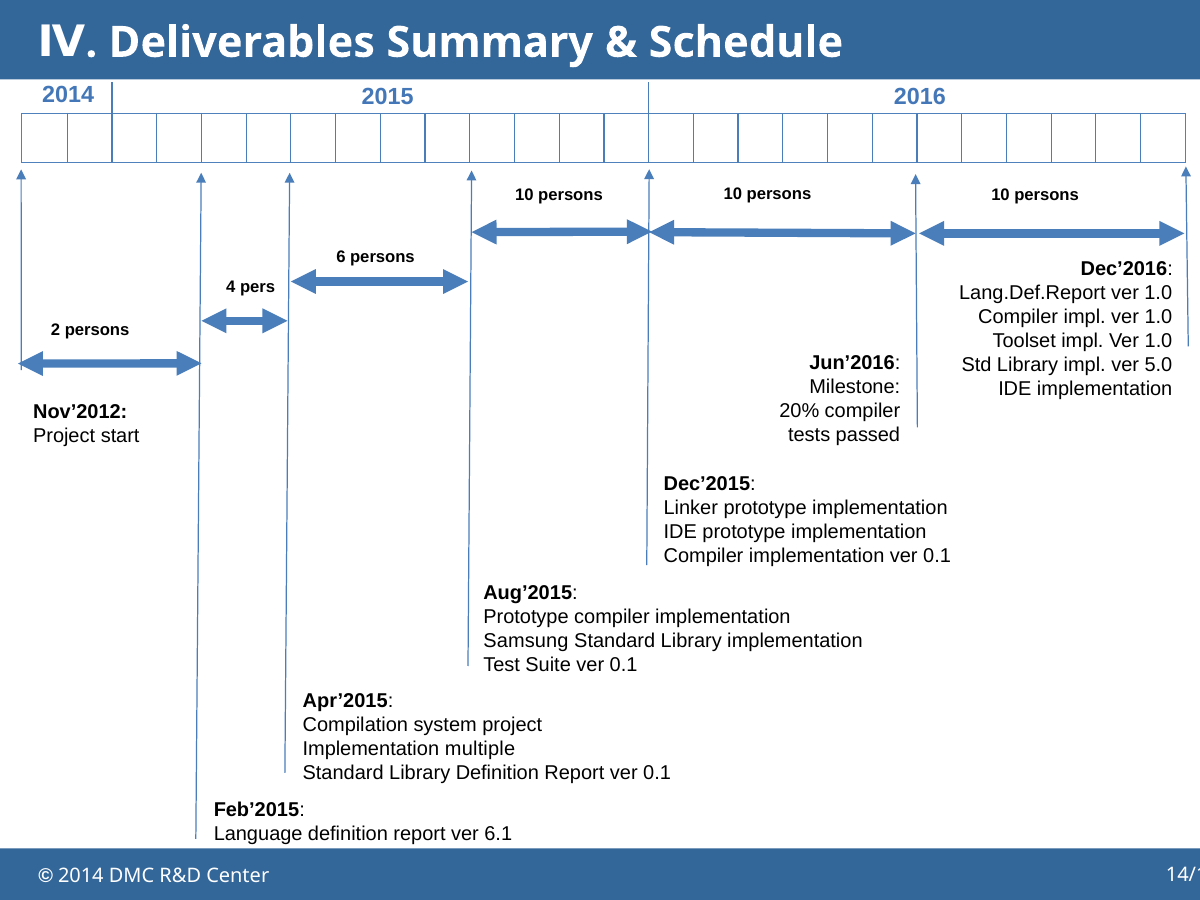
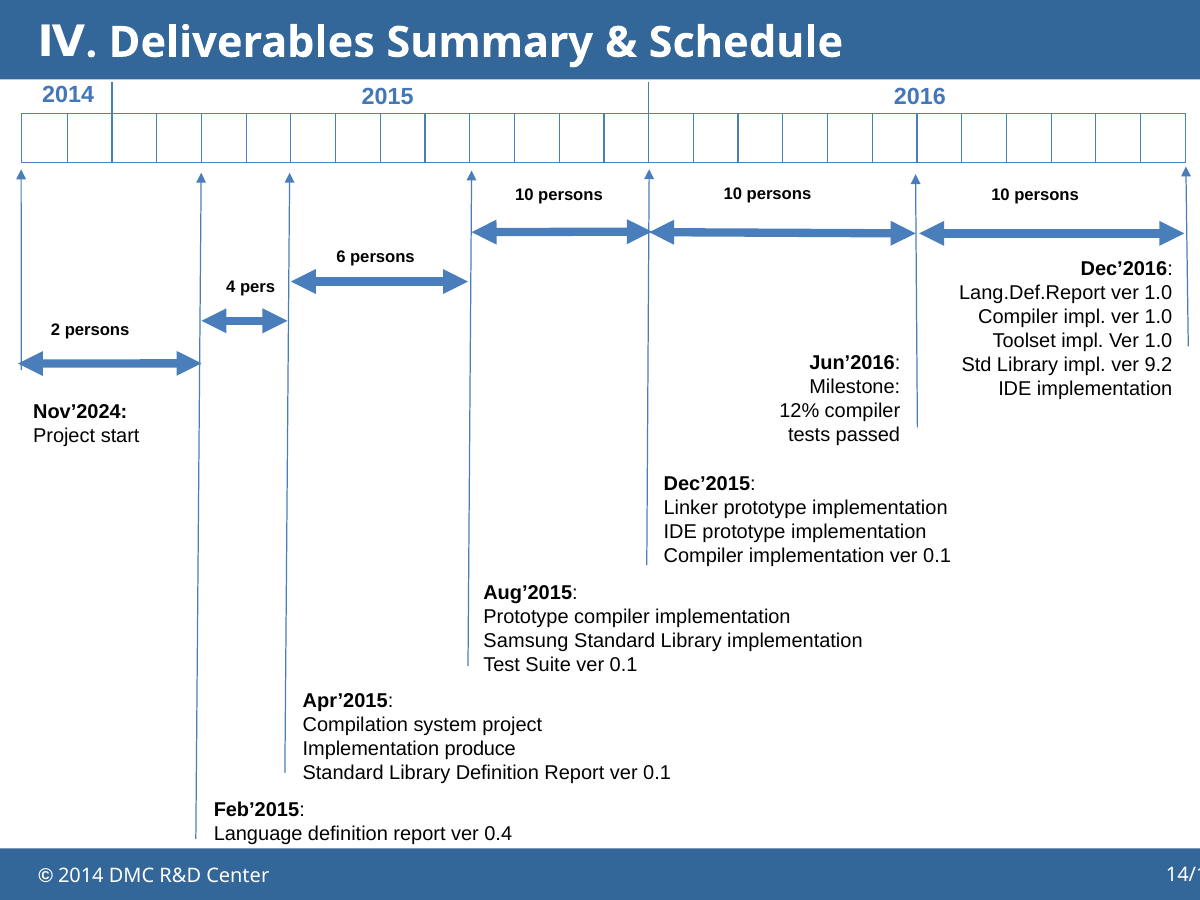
5.0: 5.0 -> 9.2
20%: 20% -> 12%
Nov’2012: Nov’2012 -> Nov’2024
multiple: multiple -> produce
6.1: 6.1 -> 0.4
